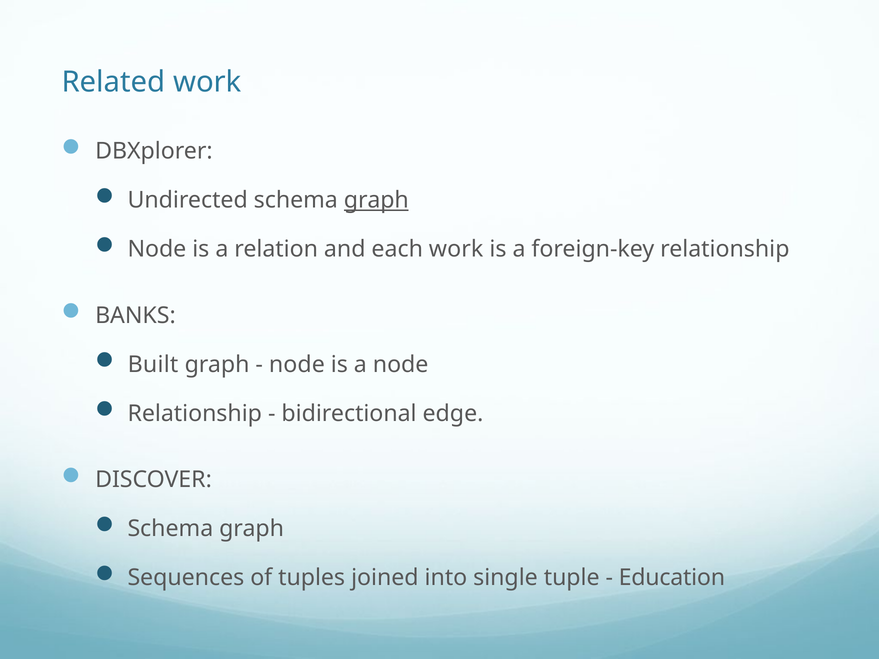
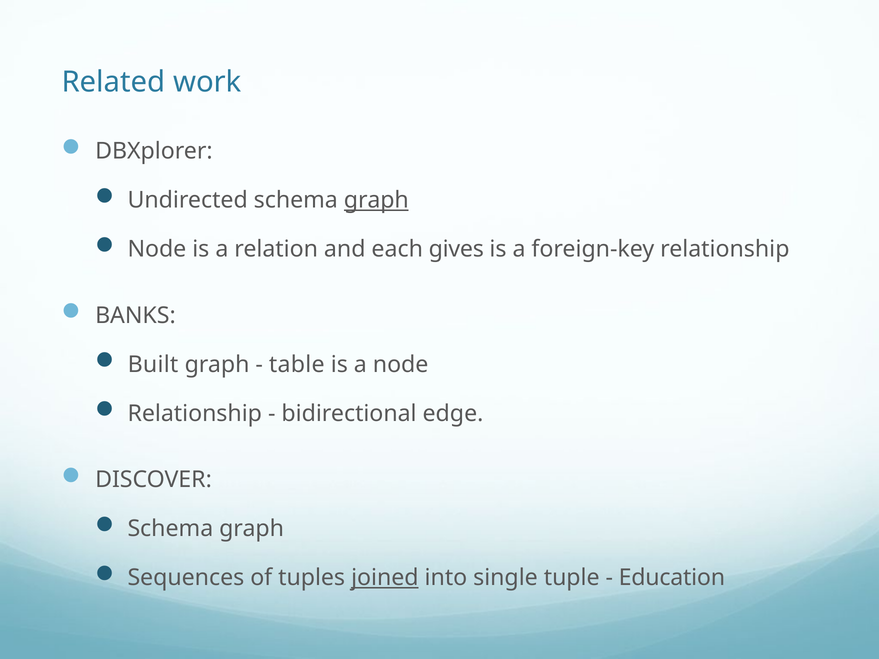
each work: work -> gives
node at (297, 365): node -> table
joined underline: none -> present
